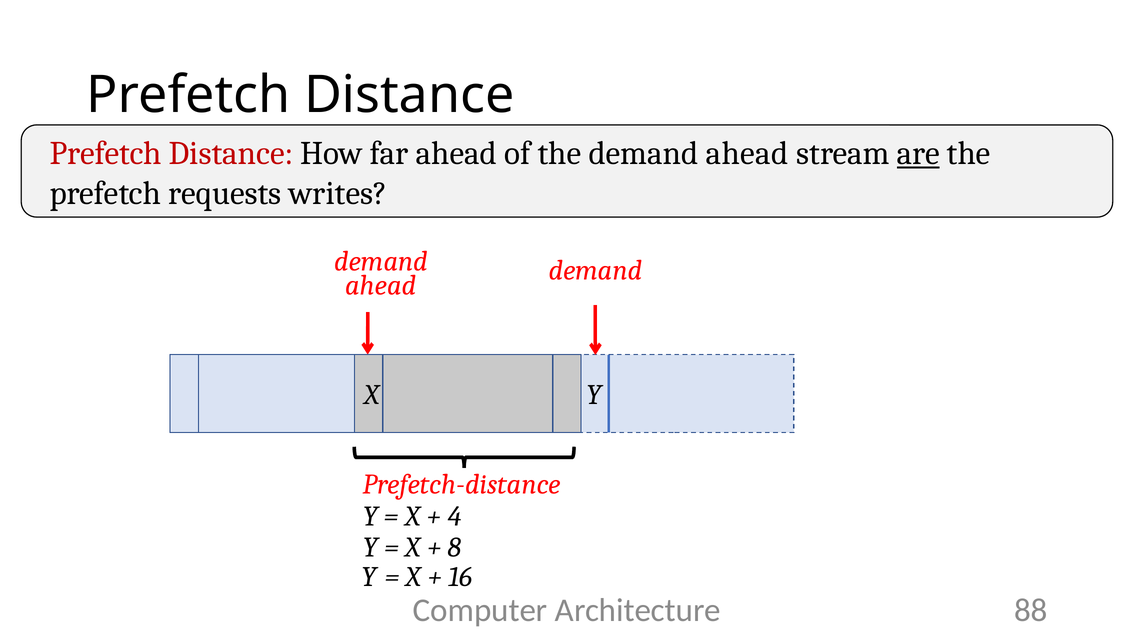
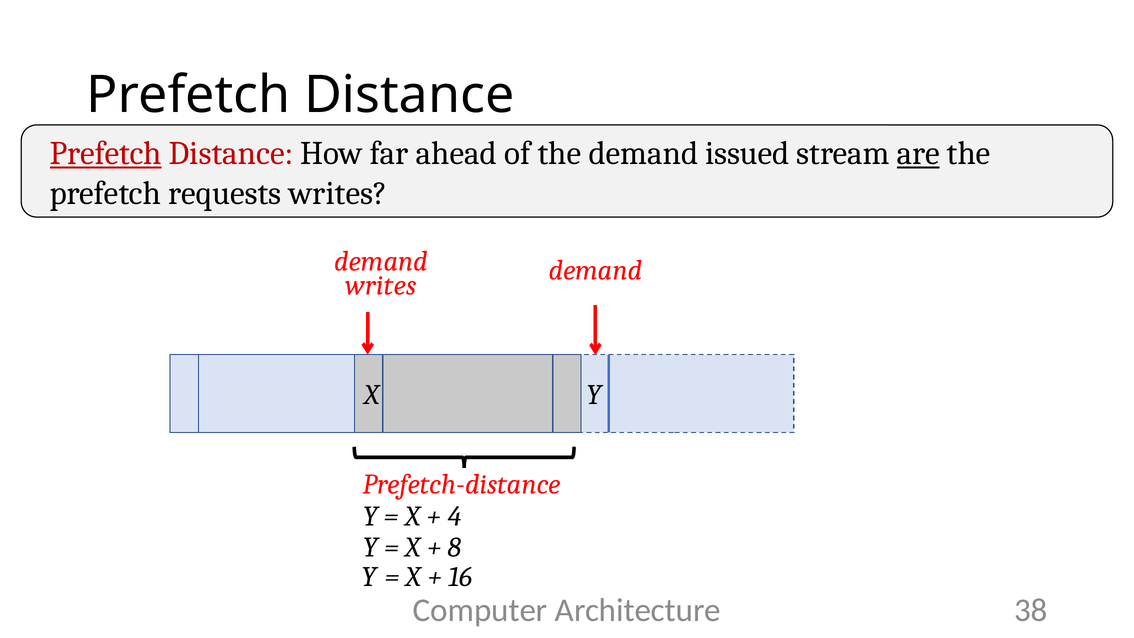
Prefetch at (106, 153) underline: none -> present
the demand ahead: ahead -> issued
ahead at (381, 285): ahead -> writes
88: 88 -> 38
